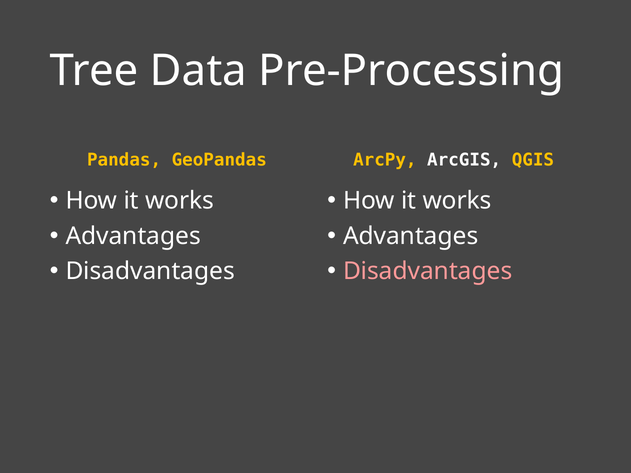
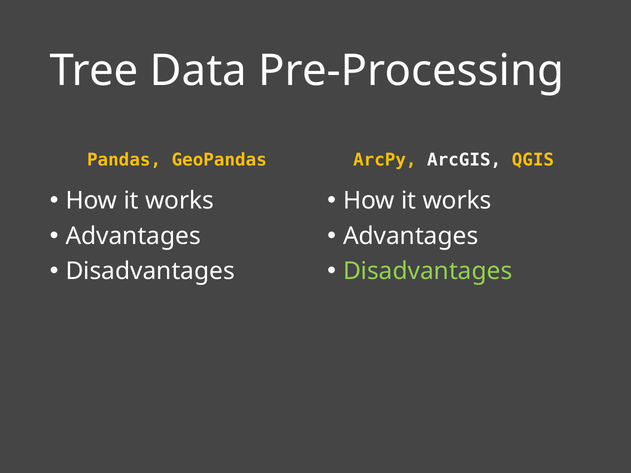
Disadvantages at (428, 271) colour: pink -> light green
